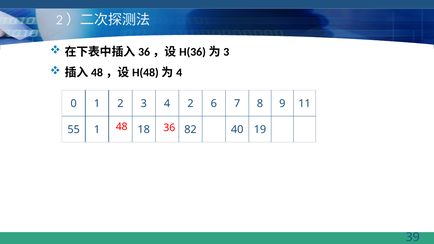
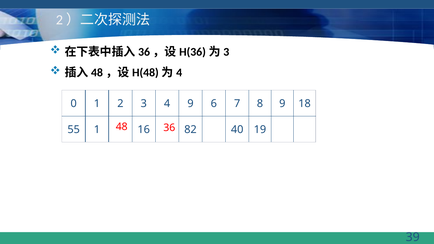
4 2: 2 -> 9
11: 11 -> 18
18: 18 -> 16
